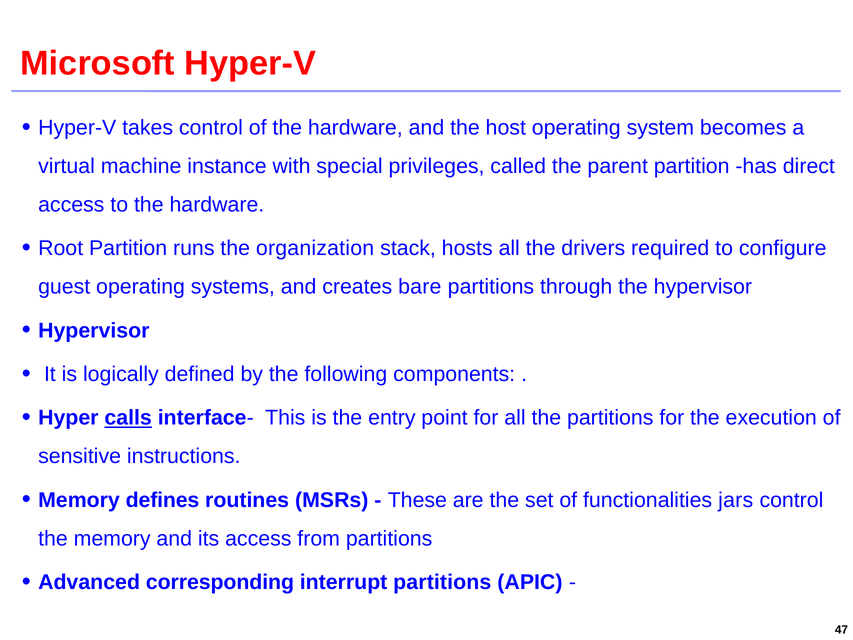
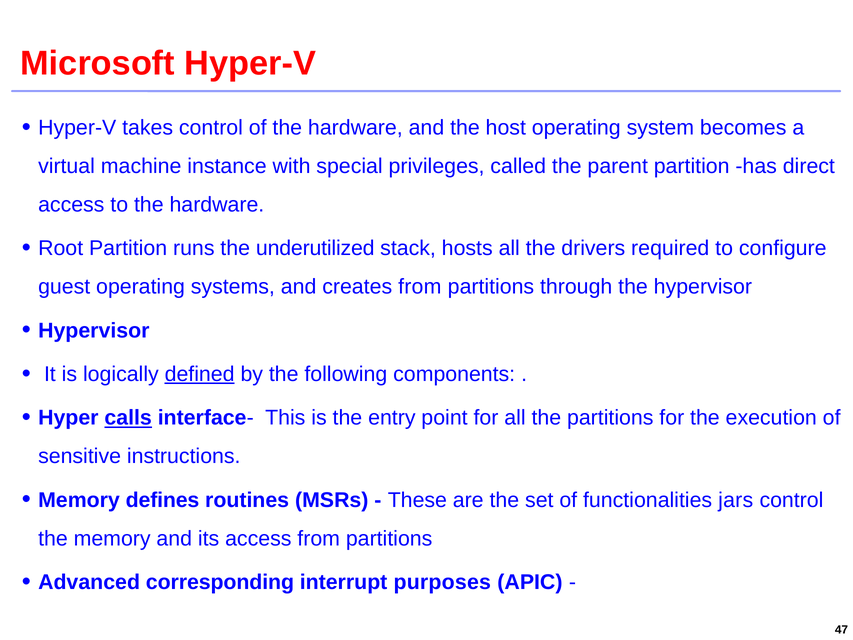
organization: organization -> underutilized
creates bare: bare -> from
defined underline: none -> present
interrupt partitions: partitions -> purposes
